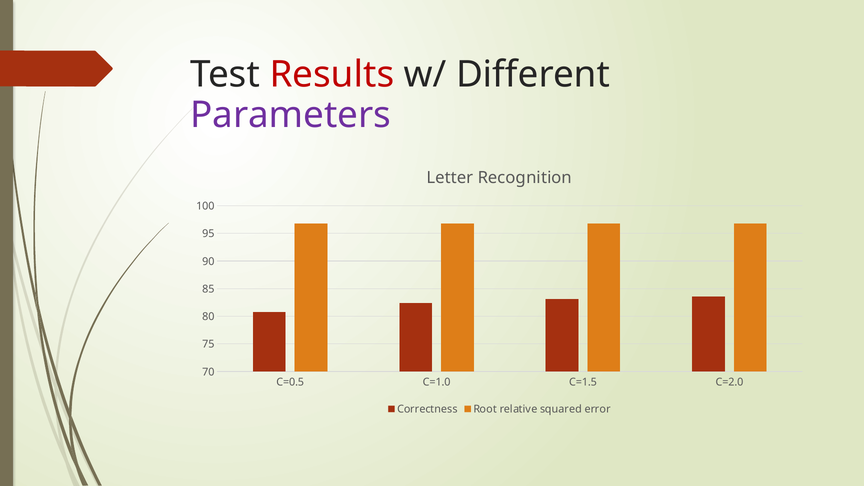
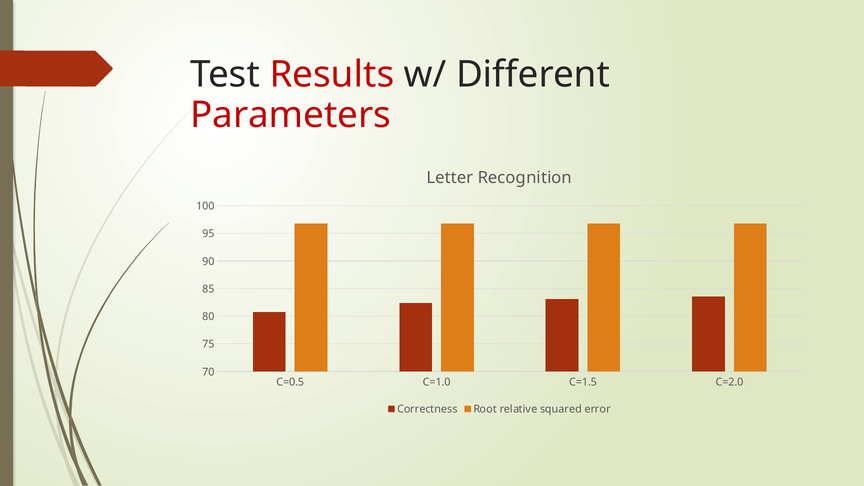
Parameters colour: purple -> red
